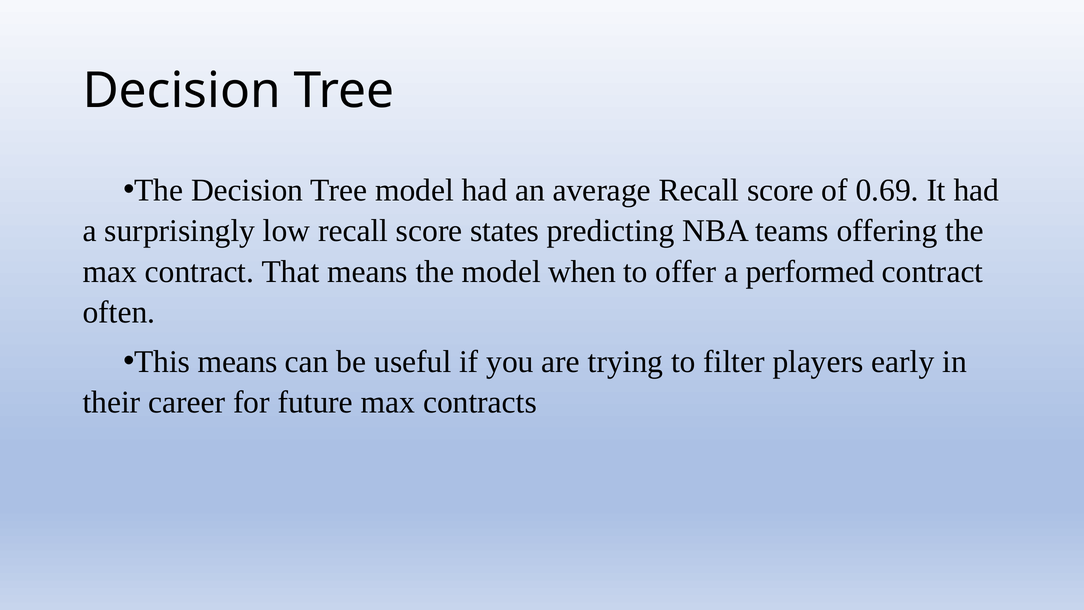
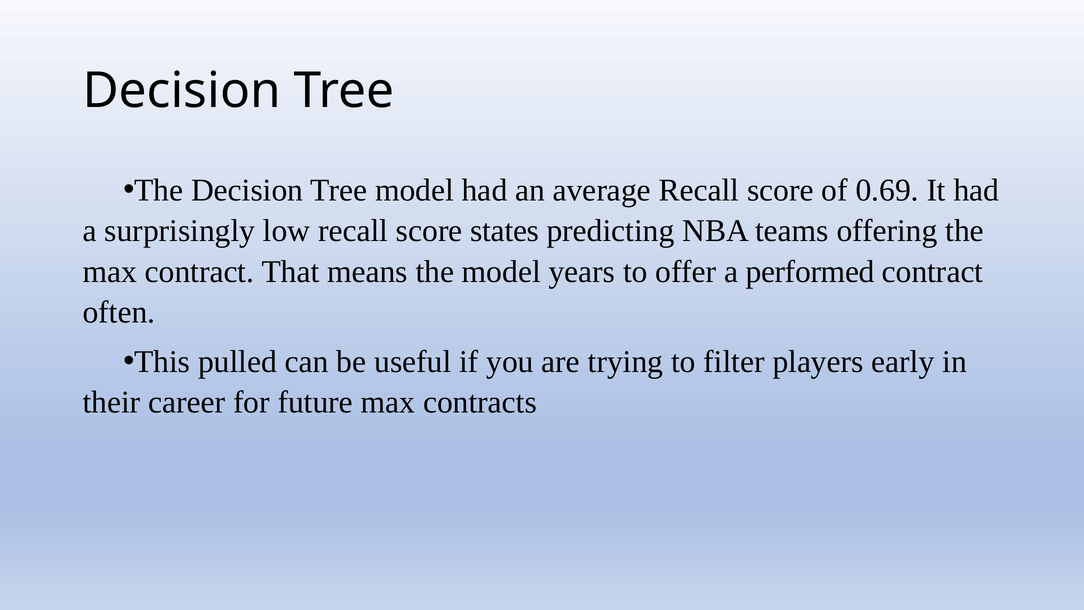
when: when -> years
This means: means -> pulled
